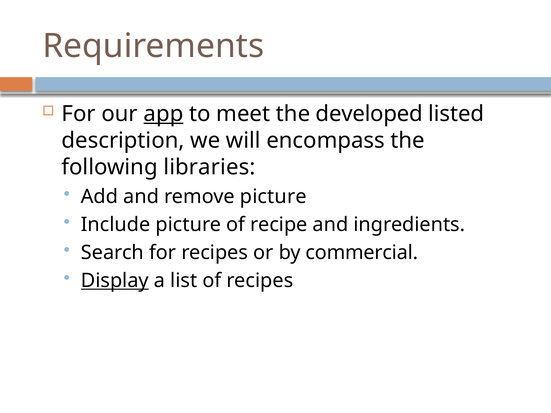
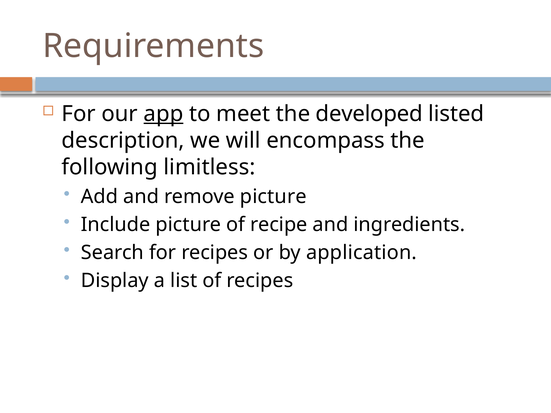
libraries: libraries -> limitless
commercial: commercial -> application
Display underline: present -> none
